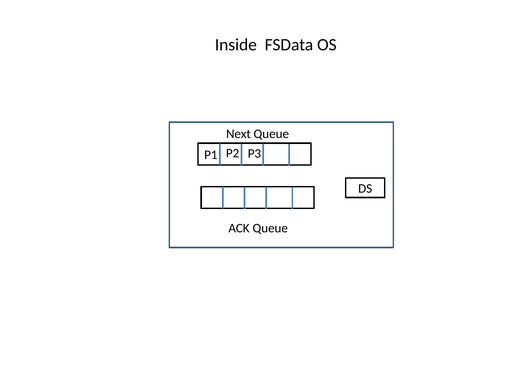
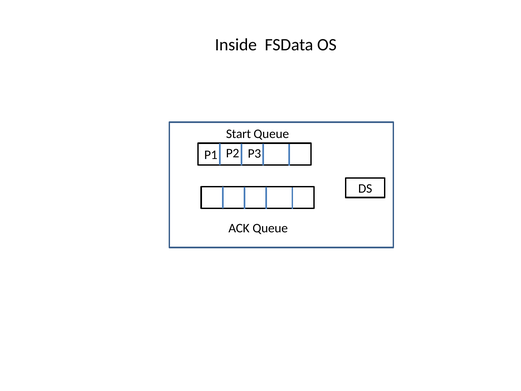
Next: Next -> Start
